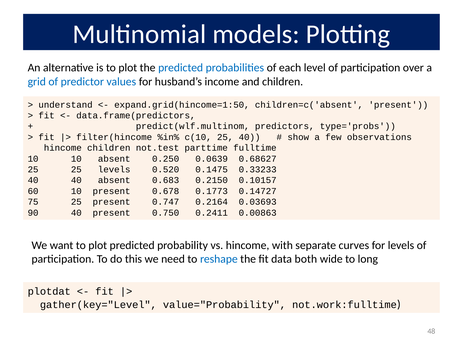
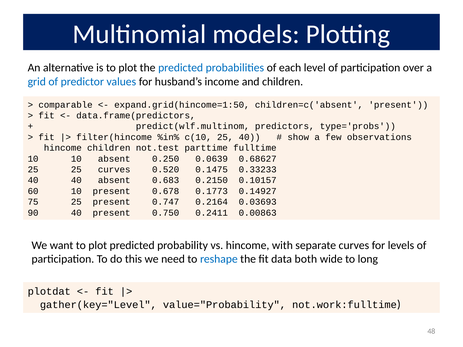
understand: understand -> comparable
25 levels: levels -> curves
0.14727: 0.14727 -> 0.14927
